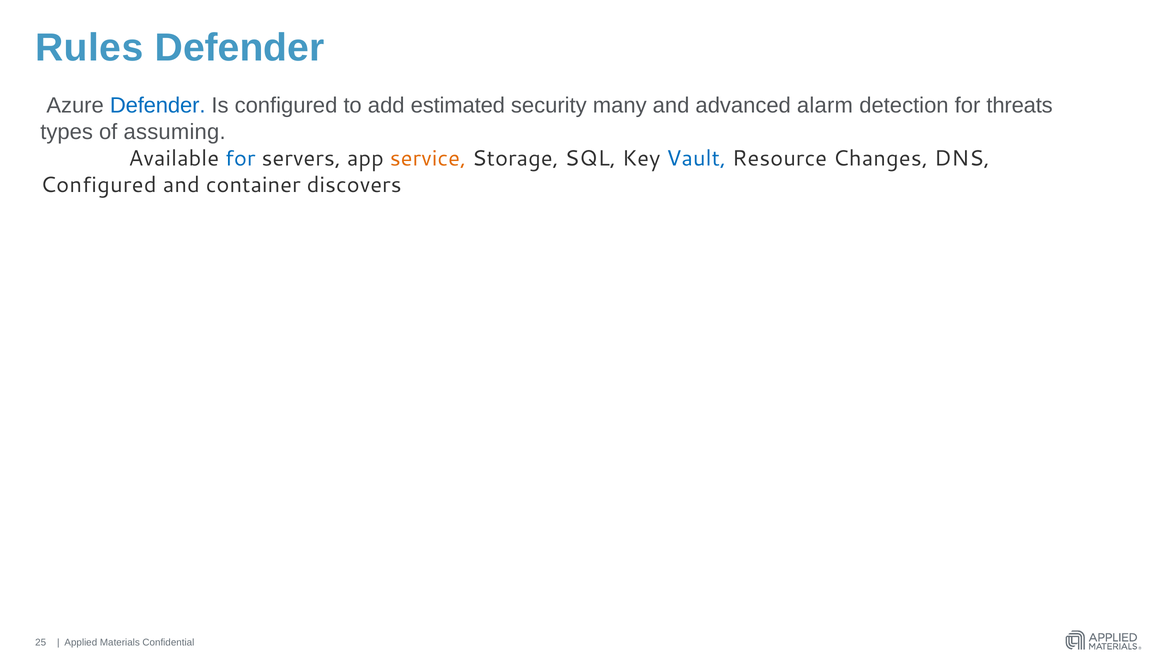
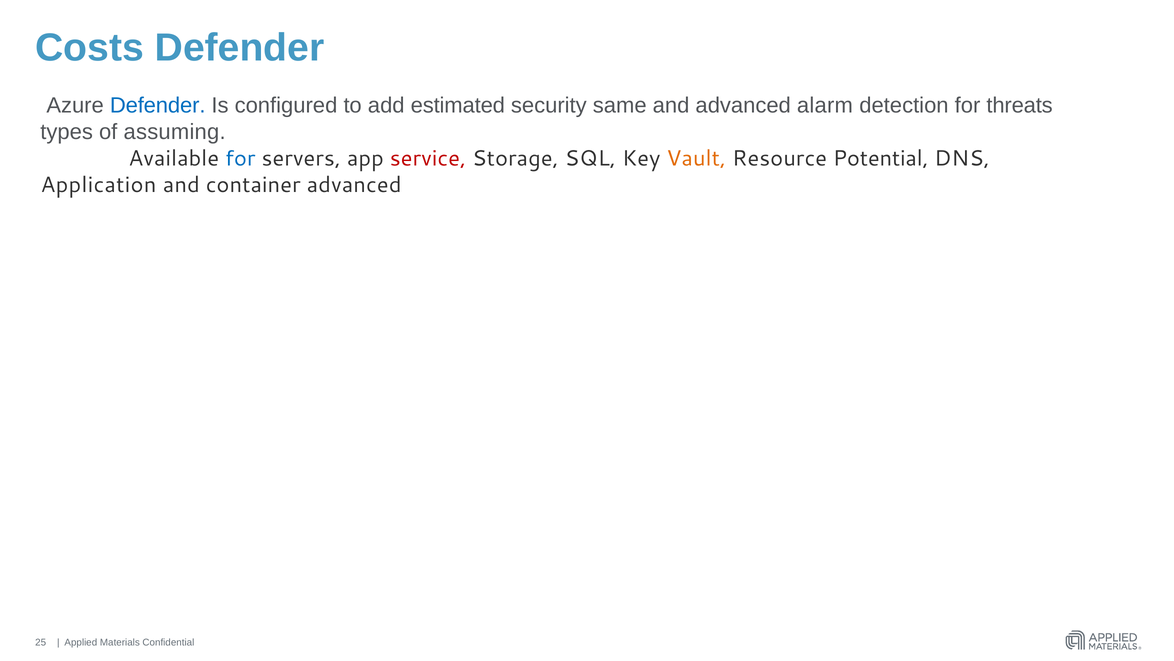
Rules: Rules -> Costs
many: many -> same
service colour: orange -> red
Vault colour: blue -> orange
Changes: Changes -> Potential
Configured at (99, 185): Configured -> Application
container discovers: discovers -> advanced
